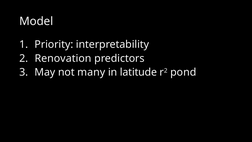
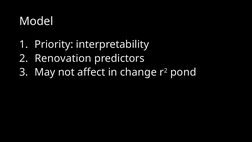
many: many -> affect
latitude: latitude -> change
